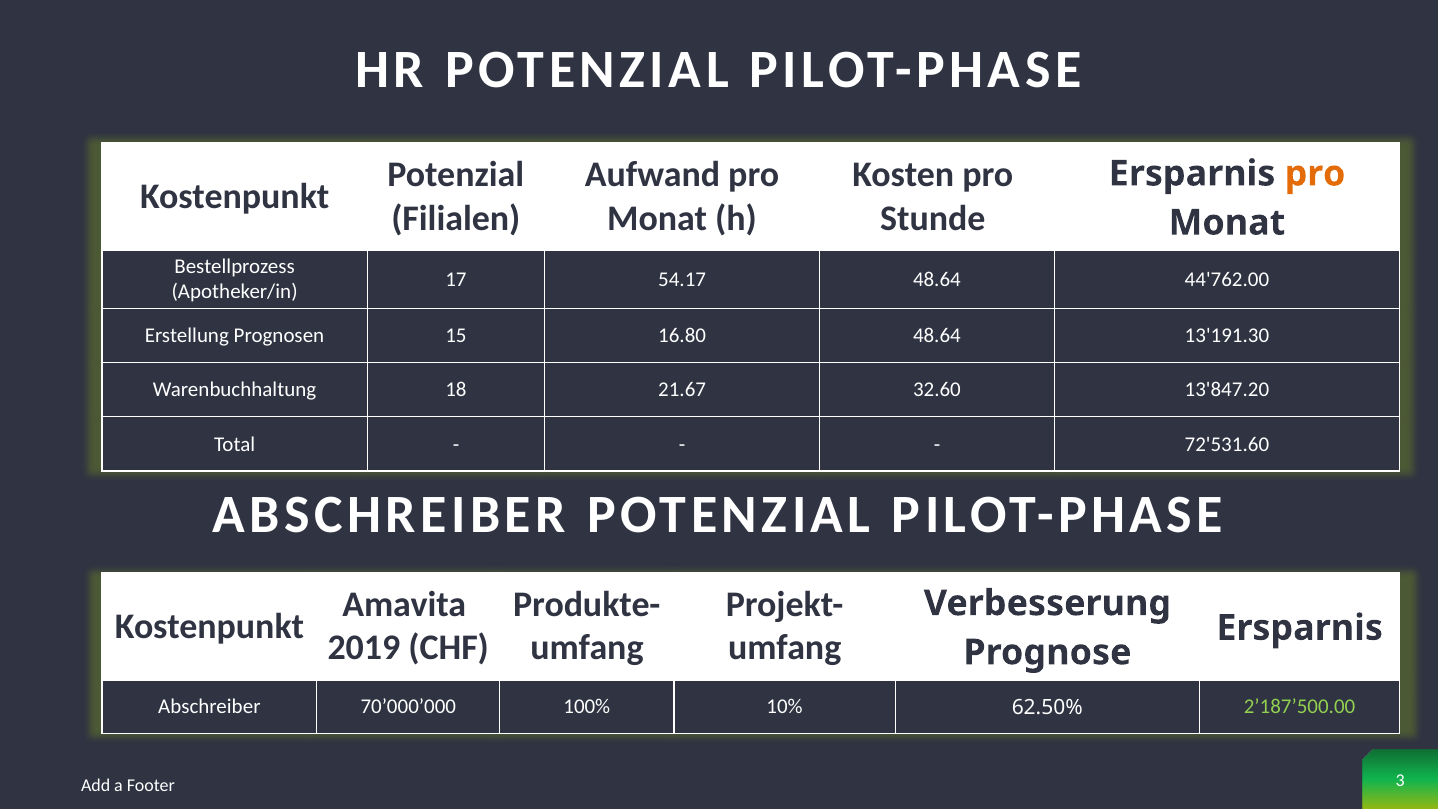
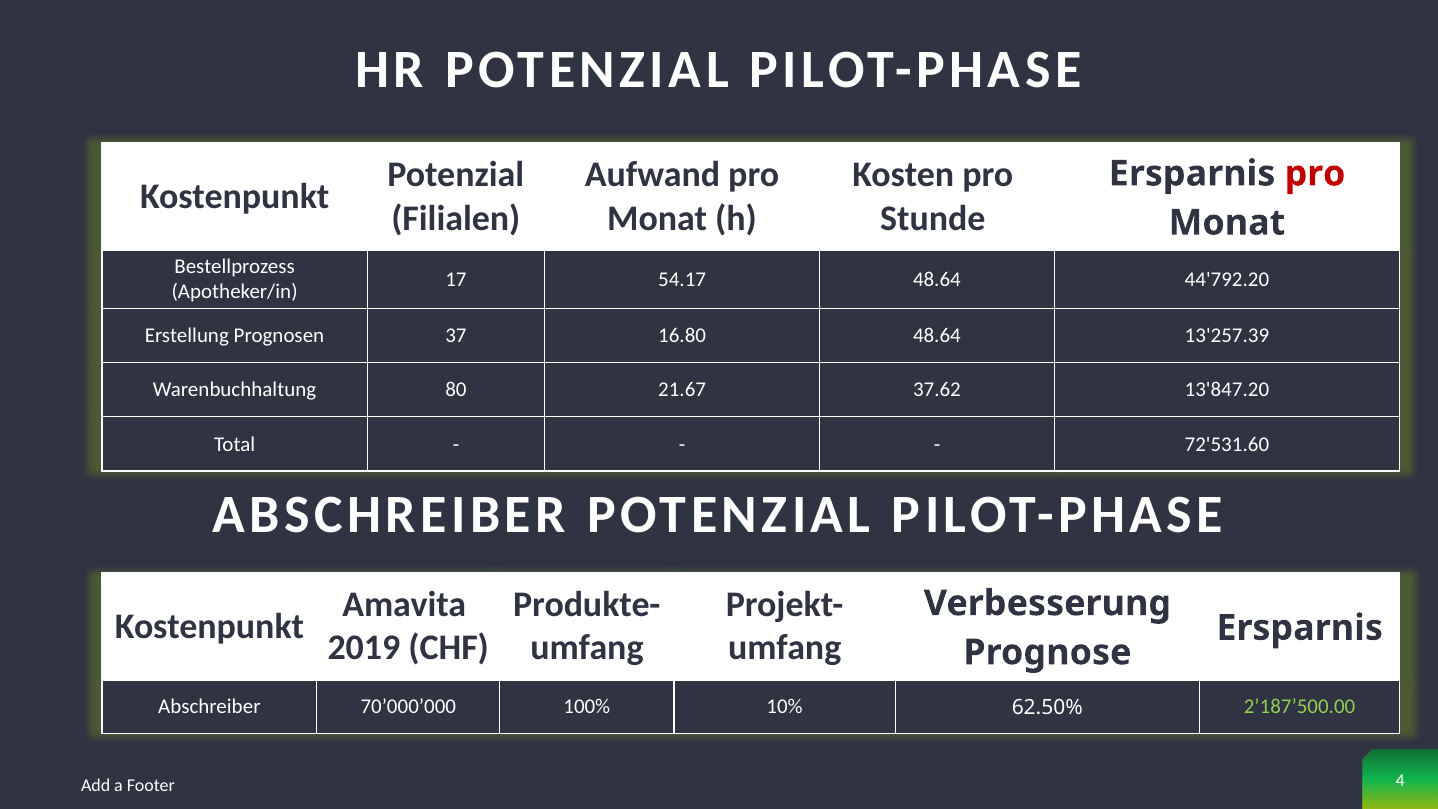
pro at (1315, 174) colour: orange -> red
44'762.00: 44'762.00 -> 44'792.20
15: 15 -> 37
13'191.30: 13'191.30 -> 13'257.39
18: 18 -> 80
32.60: 32.60 -> 37.62
3: 3 -> 4
